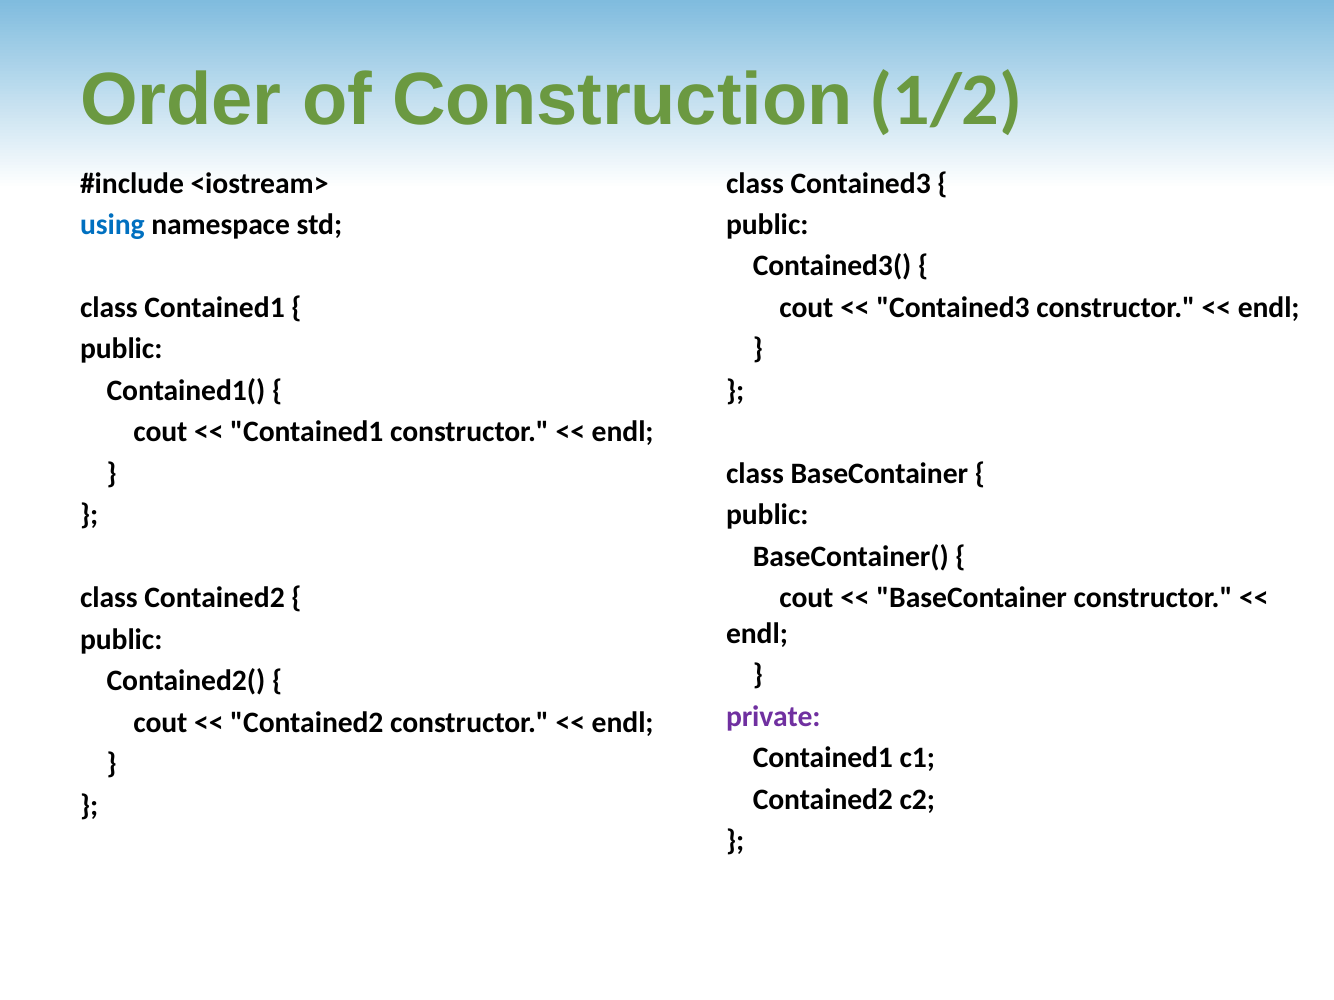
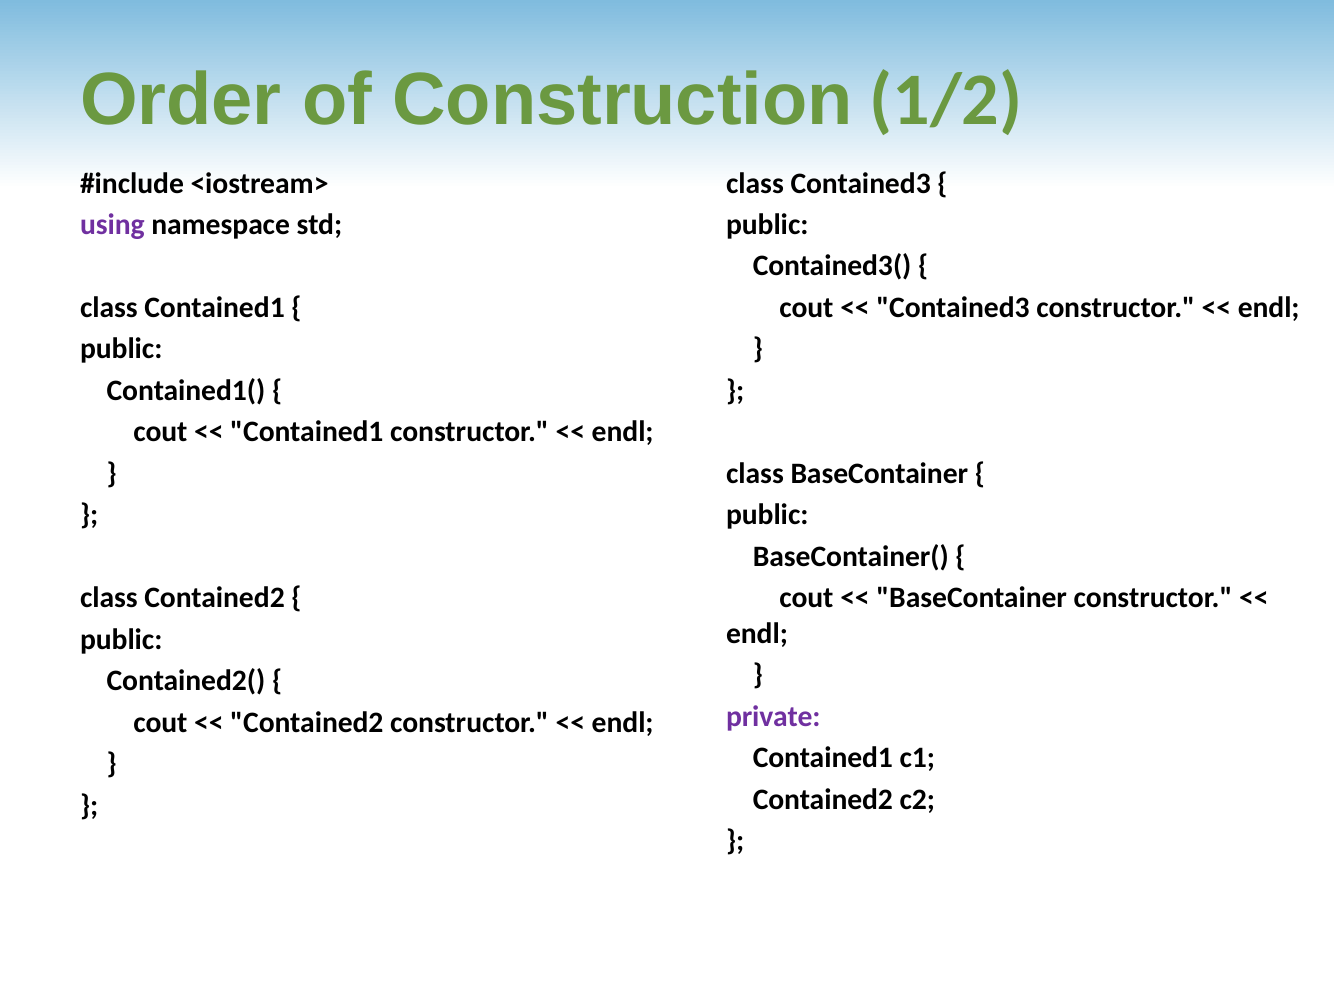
using colour: blue -> purple
